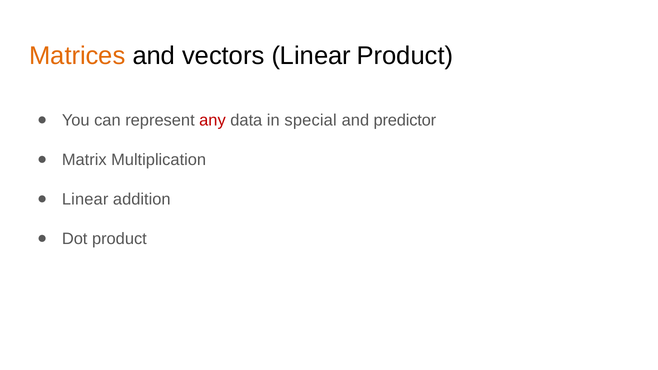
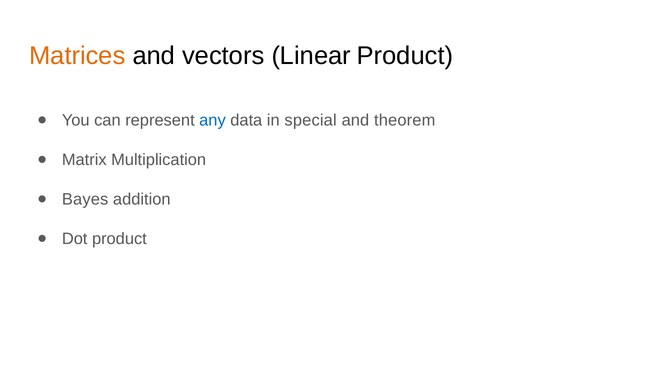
any colour: red -> blue
predictor: predictor -> theorem
Linear at (85, 199): Linear -> Bayes
